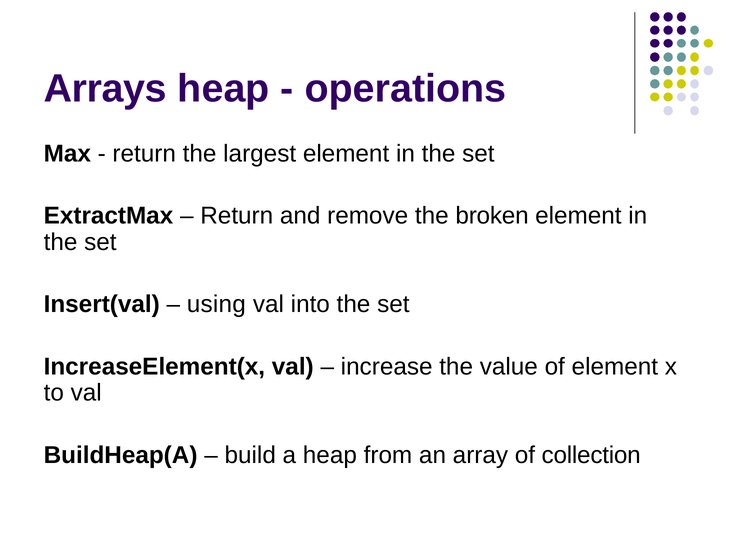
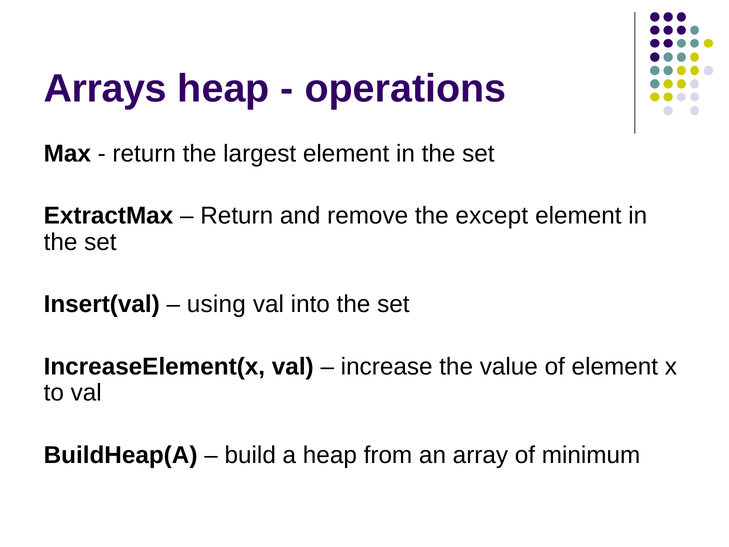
broken: broken -> except
collection: collection -> minimum
